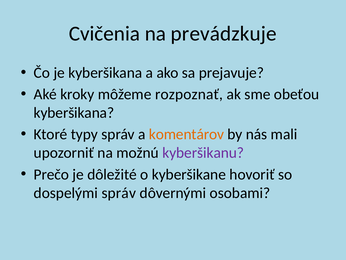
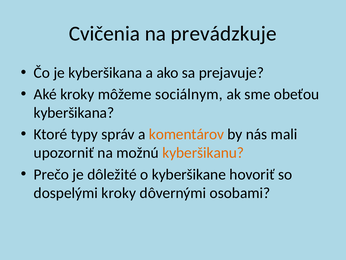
rozpoznať: rozpoznať -> sociálnym
kyberšikanu colour: purple -> orange
dospelými správ: správ -> kroky
